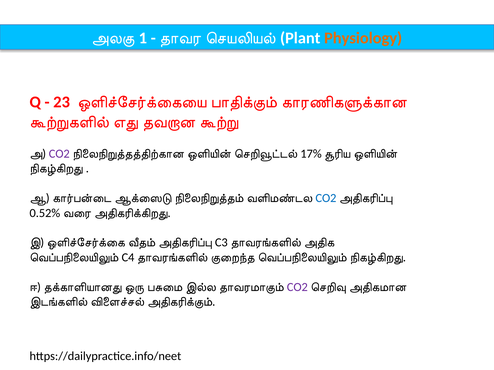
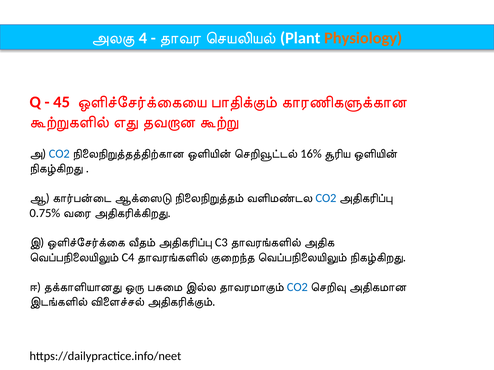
1: 1 -> 4
23: 23 -> 45
CO2 at (59, 154) colour: purple -> blue
17%: 17% -> 16%
0.52%: 0.52% -> 0.75%
CO2 at (297, 287) colour: purple -> blue
